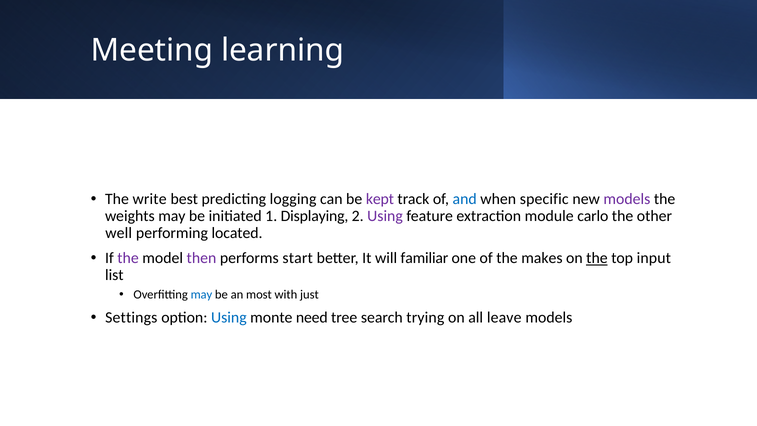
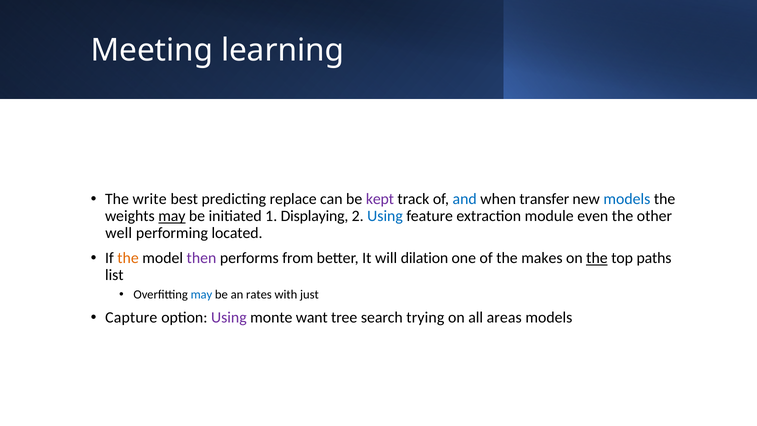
logging: logging -> replace
specific: specific -> transfer
models at (627, 199) colour: purple -> blue
may at (172, 216) underline: none -> present
Using at (385, 216) colour: purple -> blue
carlo: carlo -> even
the at (128, 258) colour: purple -> orange
start: start -> from
familiar: familiar -> dilation
input: input -> paths
most: most -> rates
Settings: Settings -> Capture
Using at (229, 317) colour: blue -> purple
need: need -> want
leave: leave -> areas
